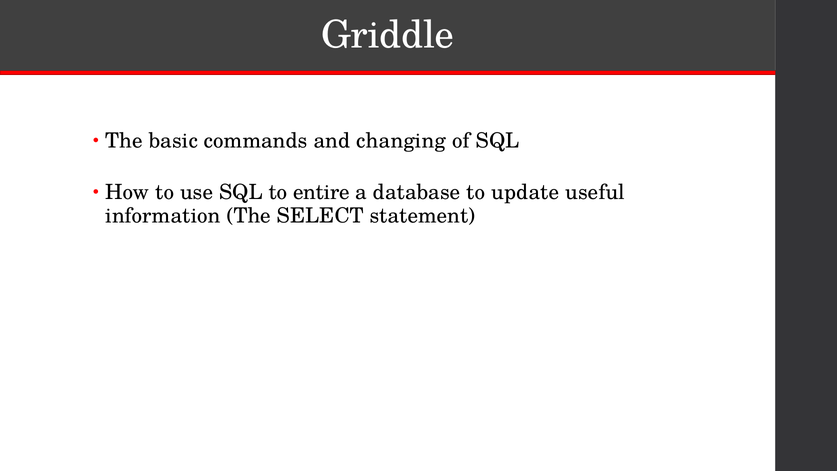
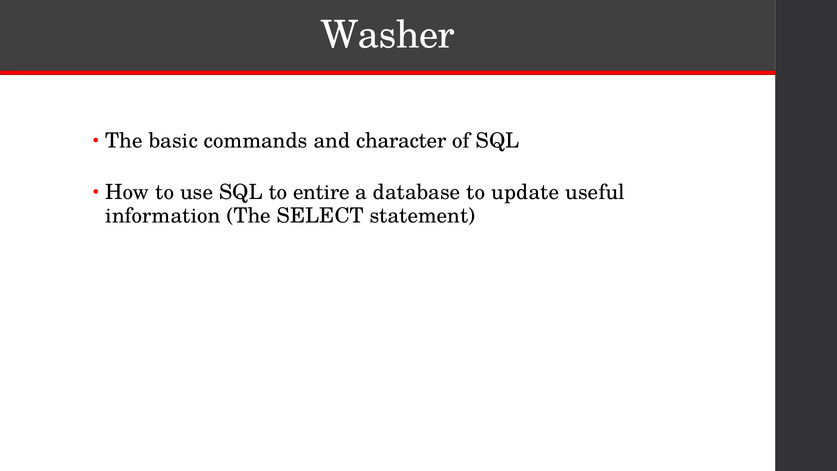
Griddle: Griddle -> Washer
changing: changing -> character
